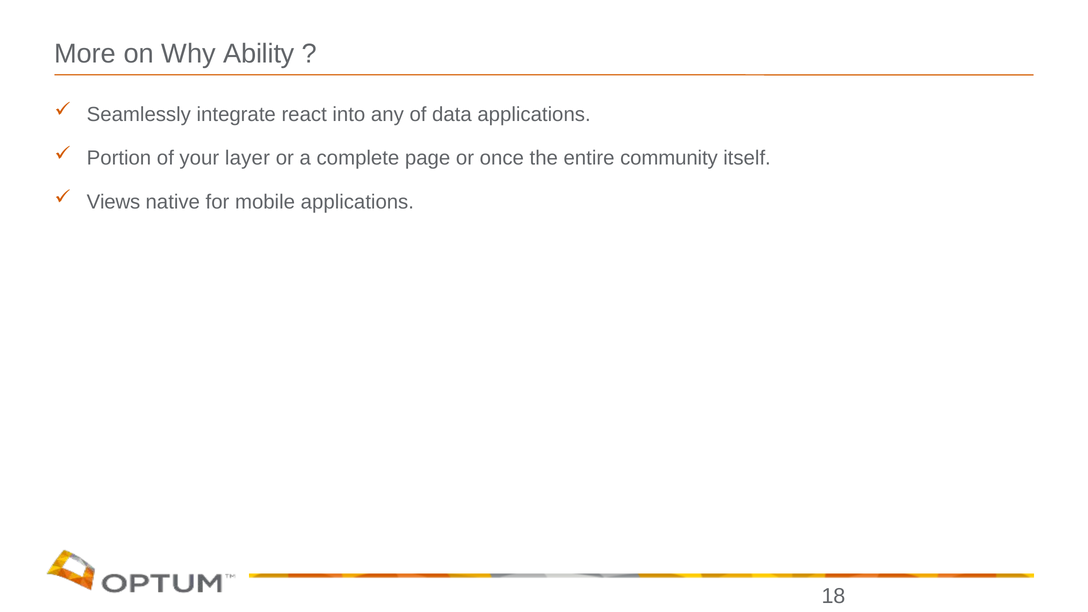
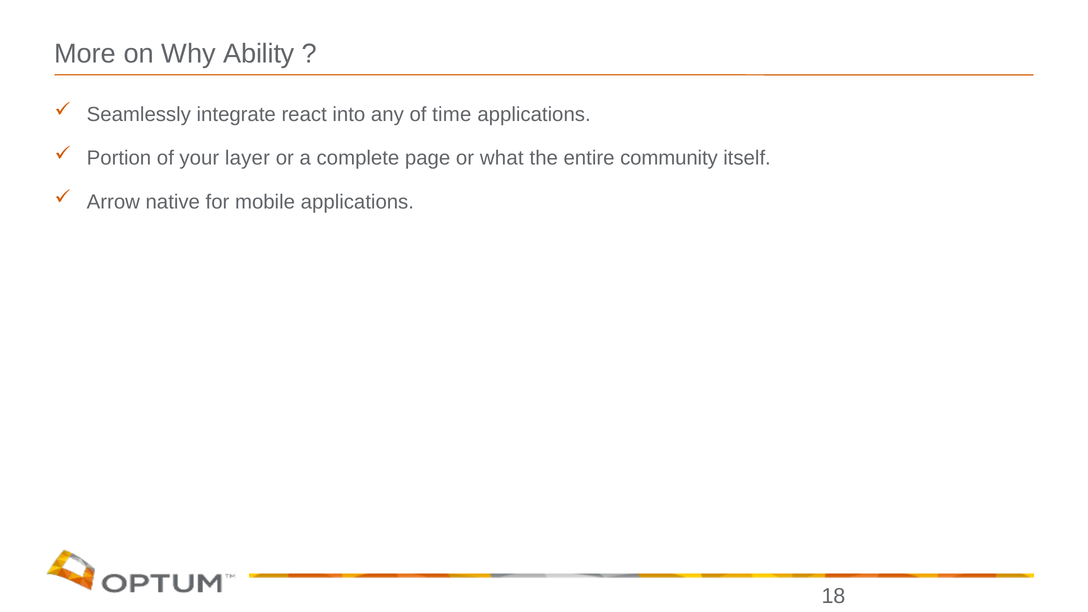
data: data -> time
once: once -> what
Views: Views -> Arrow
